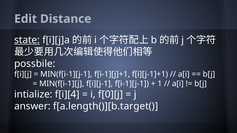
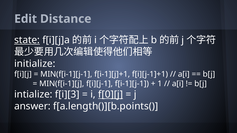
possbile: possbile -> initialize
f[i][4: f[i][4 -> f[i][3
f[0][j underline: none -> present
f[a.length()][b.target(: f[a.length()][b.target( -> f[a.length()][b.points(
